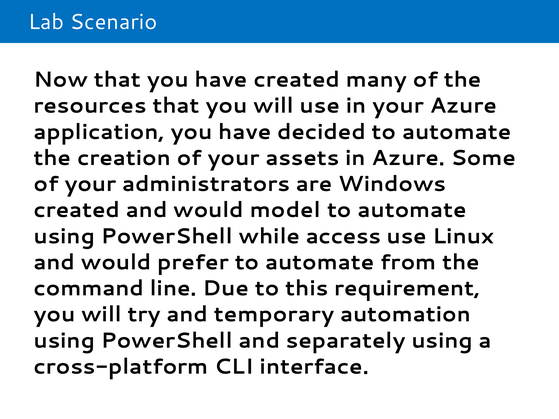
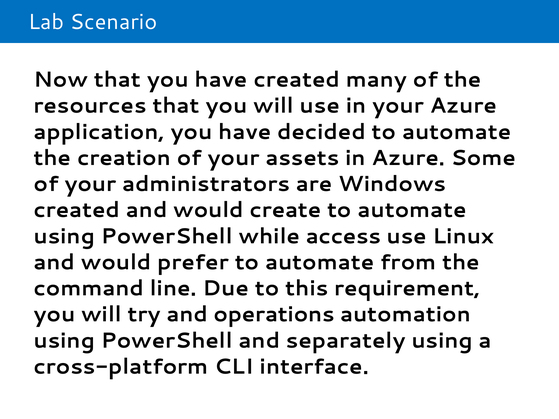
model: model -> create
temporary: temporary -> operations
